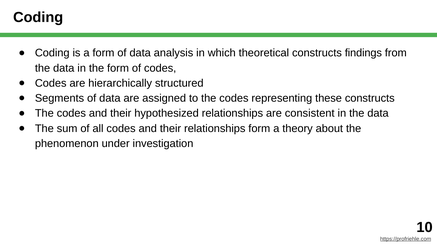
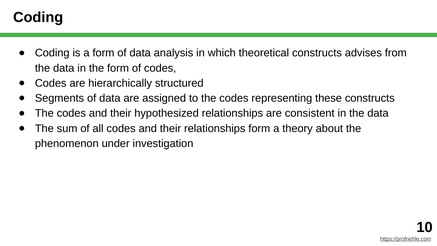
findings: findings -> advises
